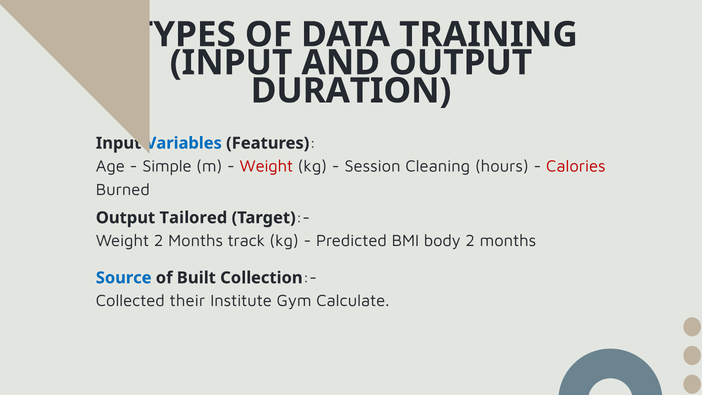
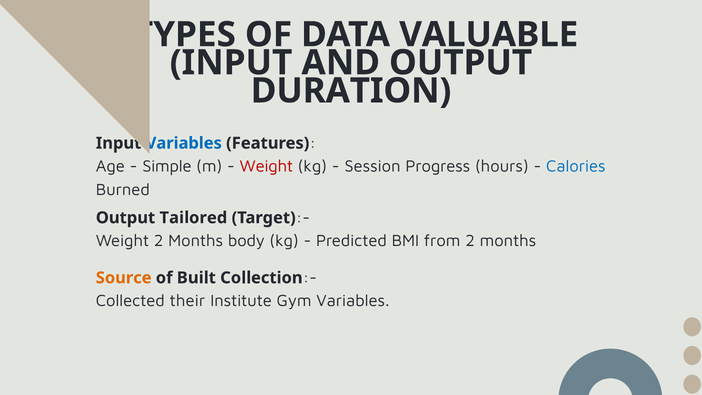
TRAINING: TRAINING -> VALUABLE
Cleaning: Cleaning -> Progress
Calories colour: red -> blue
track: track -> body
body: body -> from
Source colour: blue -> orange
Gym Calculate: Calculate -> Variables
